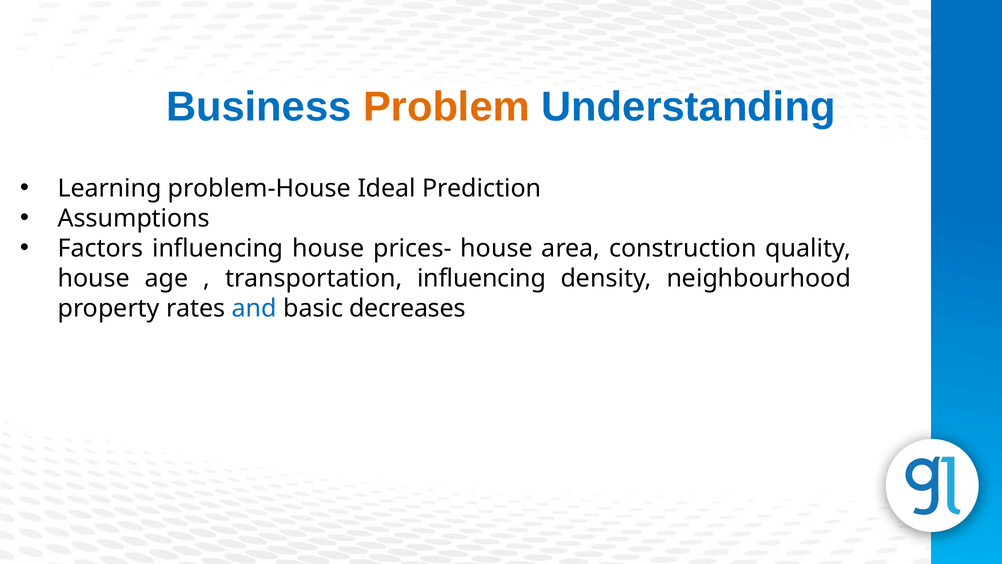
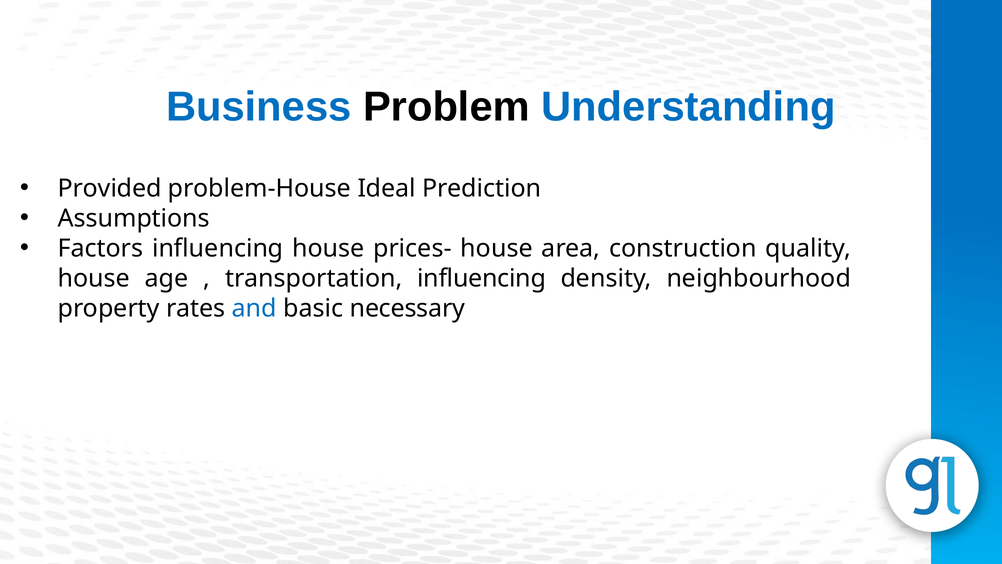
Problem colour: orange -> black
Learning: Learning -> Provided
decreases: decreases -> necessary
